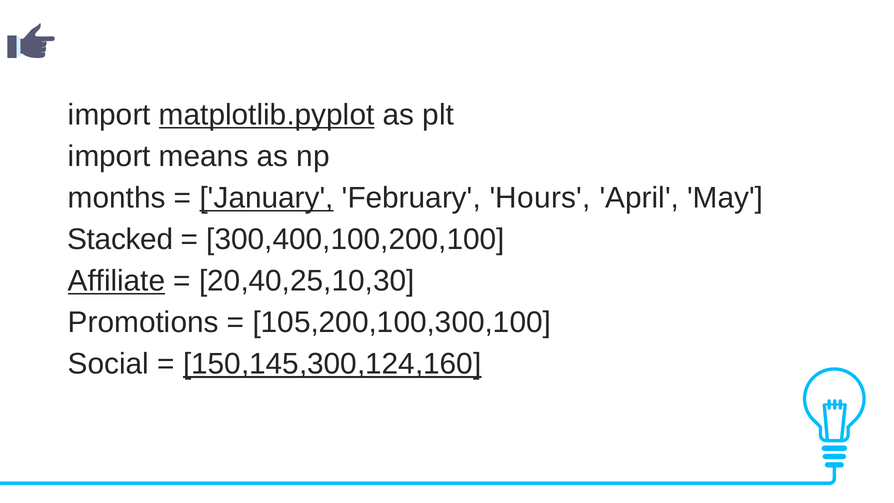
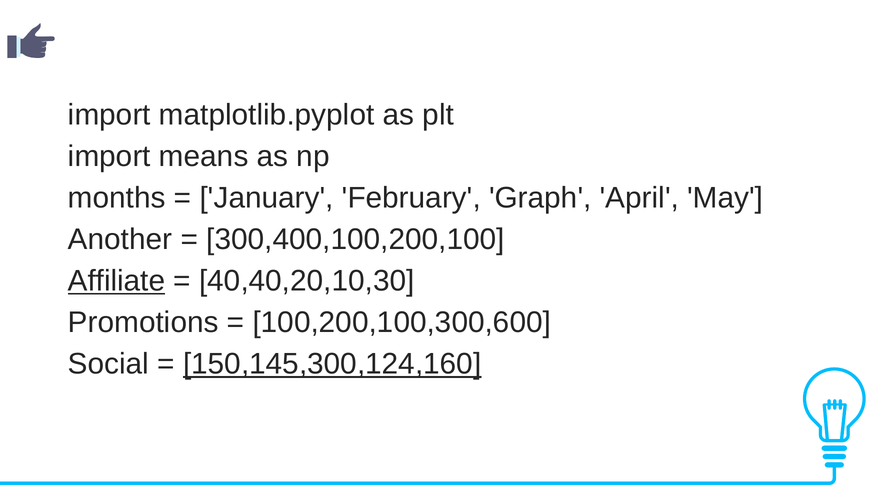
matplotlib.pyplot underline: present -> none
January underline: present -> none
Hours: Hours -> Graph
Stacked: Stacked -> Another
20,40,25,10,30: 20,40,25,10,30 -> 40,40,20,10,30
105,200,100,300,100: 105,200,100,300,100 -> 100,200,100,300,600
